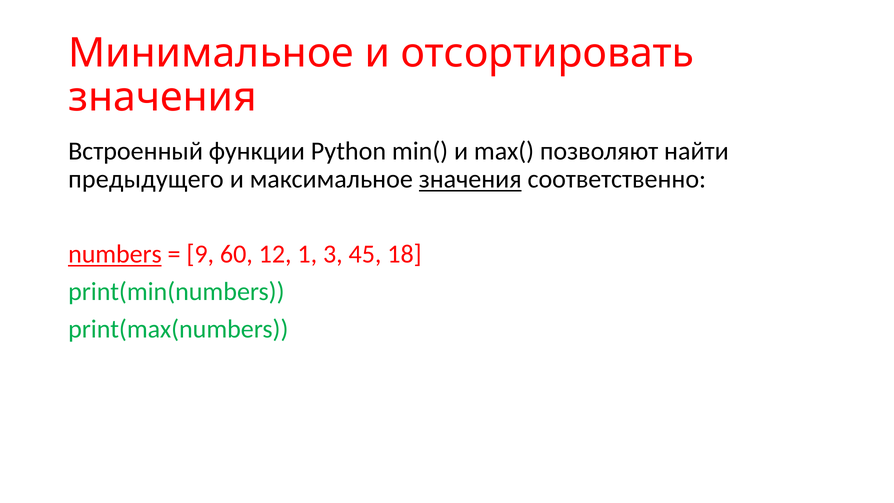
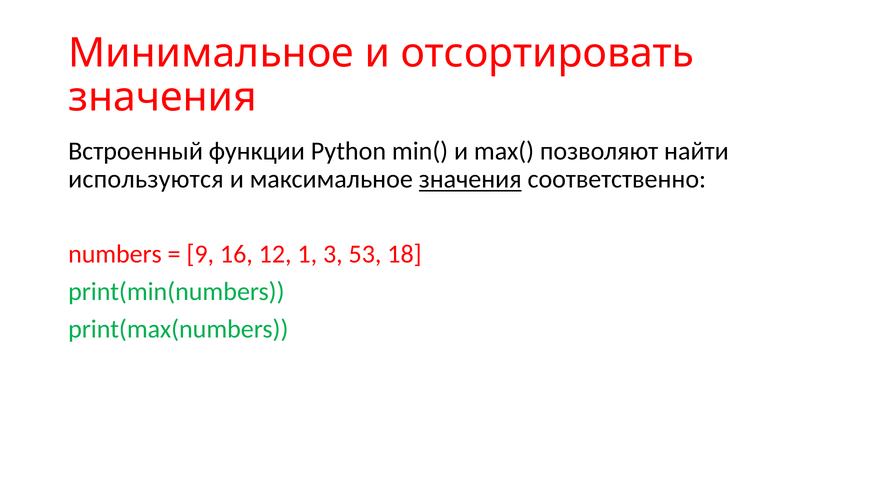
предыдущего: предыдущего -> используются
numbers underline: present -> none
60: 60 -> 16
45: 45 -> 53
